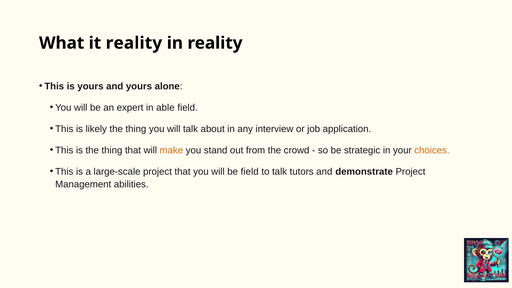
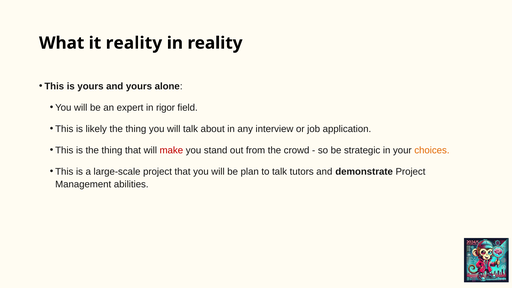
able: able -> rigor
make colour: orange -> red
be field: field -> plan
